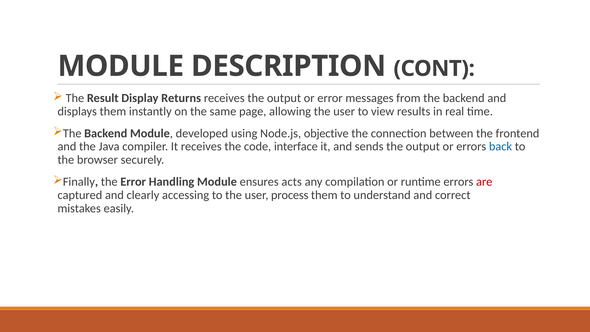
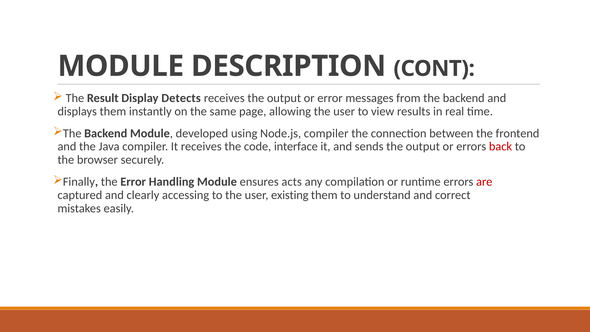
Returns: Returns -> Detects
Node.js objective: objective -> compiler
back colour: blue -> red
process: process -> existing
